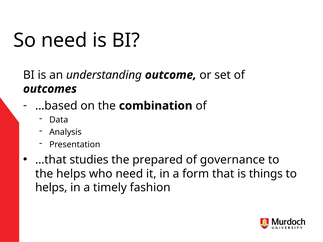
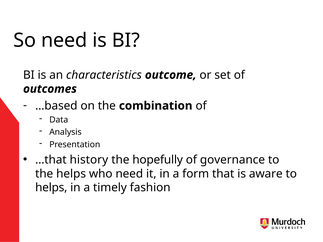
understanding: understanding -> characteristics
studies: studies -> history
prepared: prepared -> hopefully
things: things -> aware
